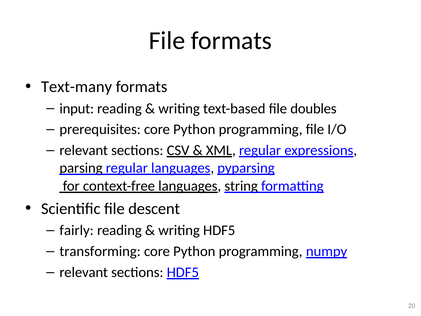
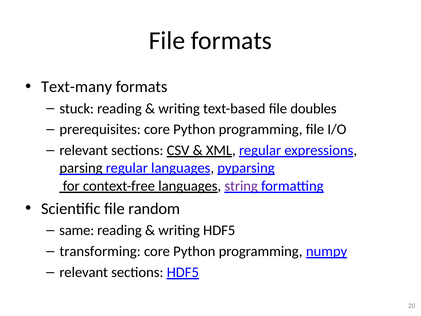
input: input -> stuck
string colour: black -> purple
descent: descent -> random
fairly: fairly -> same
